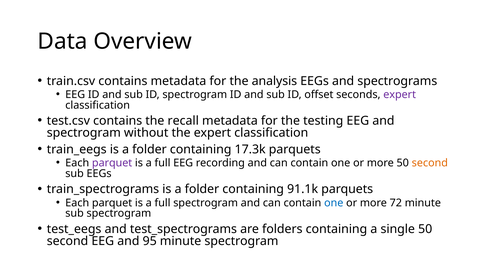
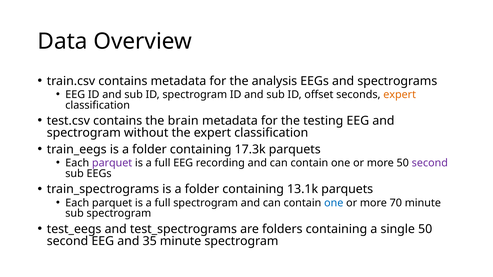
expert at (400, 95) colour: purple -> orange
recall: recall -> brain
second at (430, 163) colour: orange -> purple
91.1k: 91.1k -> 13.1k
72: 72 -> 70
95: 95 -> 35
